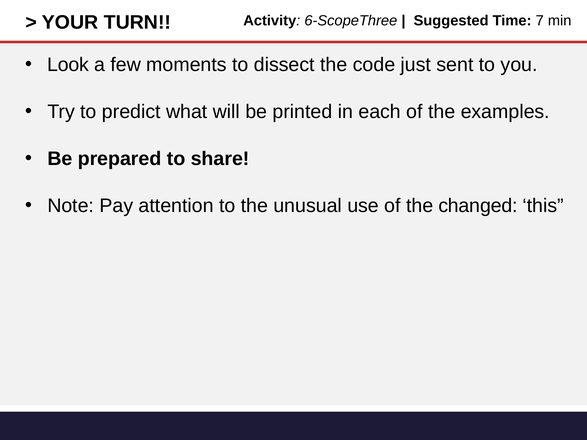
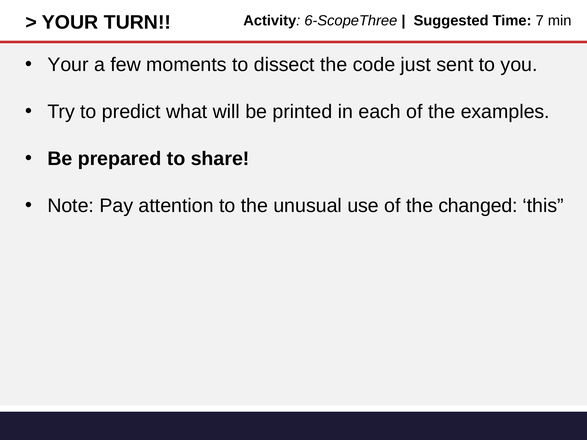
Look at (68, 65): Look -> Your
